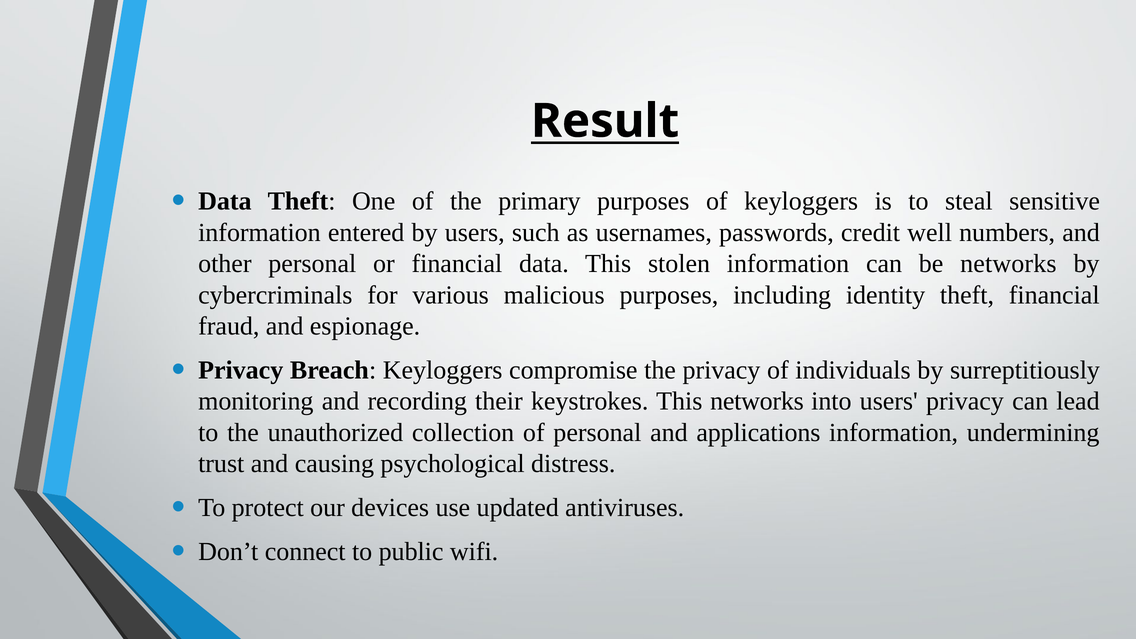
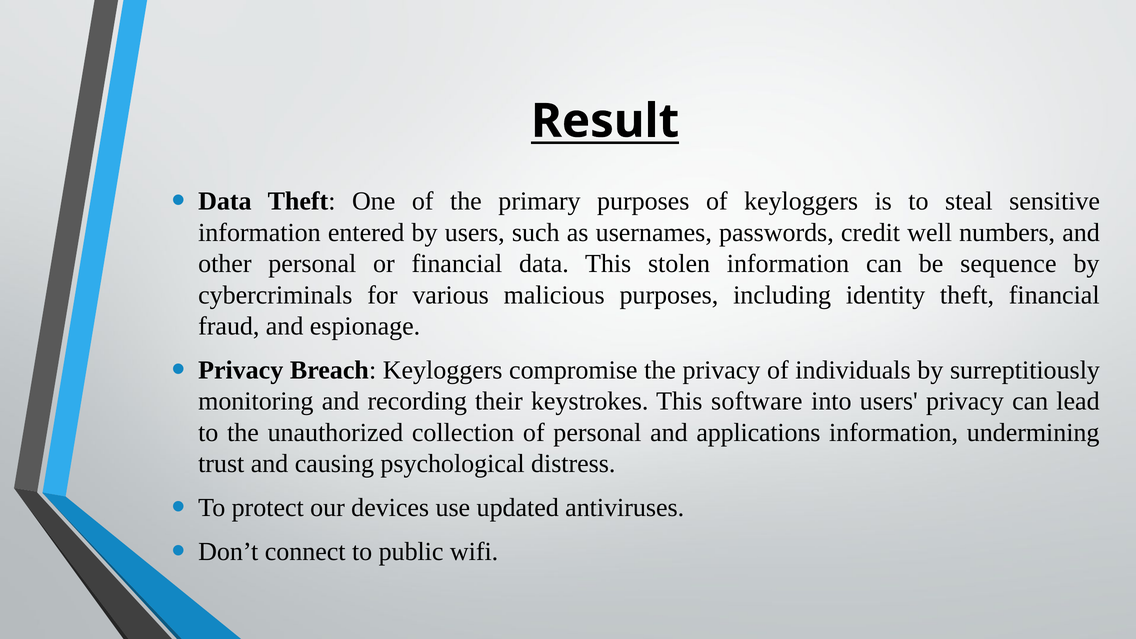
be networks: networks -> sequence
This networks: networks -> software
